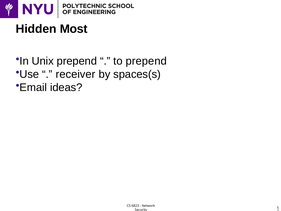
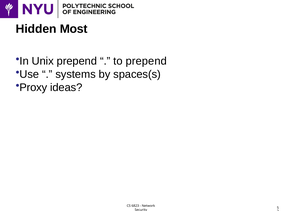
receiver: receiver -> systems
Email: Email -> Proxy
